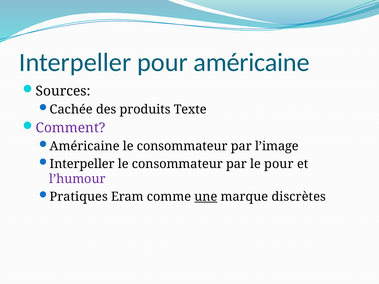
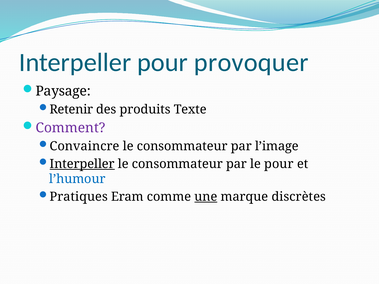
pour américaine: américaine -> provoquer
Sources: Sources -> Paysage
Cachée: Cachée -> Retenir
Américaine at (85, 146): Américaine -> Convaincre
Interpeller at (82, 164) underline: none -> present
l’humour colour: purple -> blue
